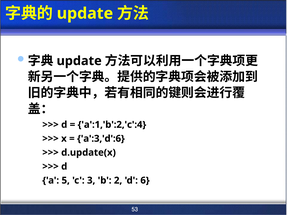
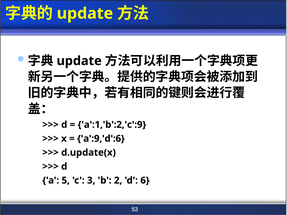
a':1,'b':2,'c':4: a':1,'b':2,'c':4 -> a':1,'b':2,'c':9
a':3,'d':6: a':3,'d':6 -> a':9,'d':6
